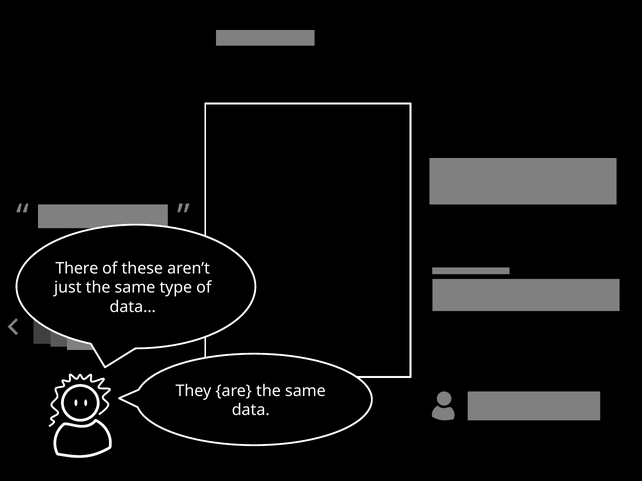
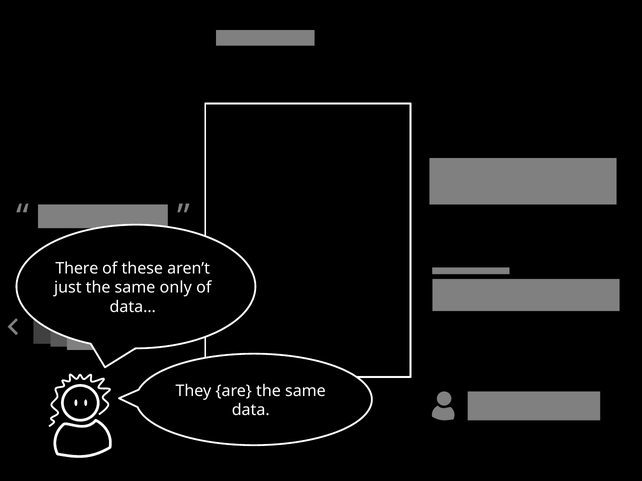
type: type -> only
